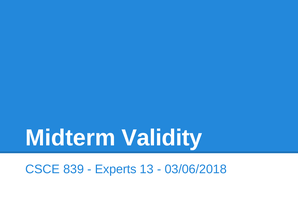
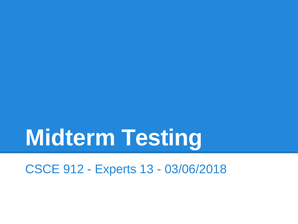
Validity: Validity -> Testing
839: 839 -> 912
